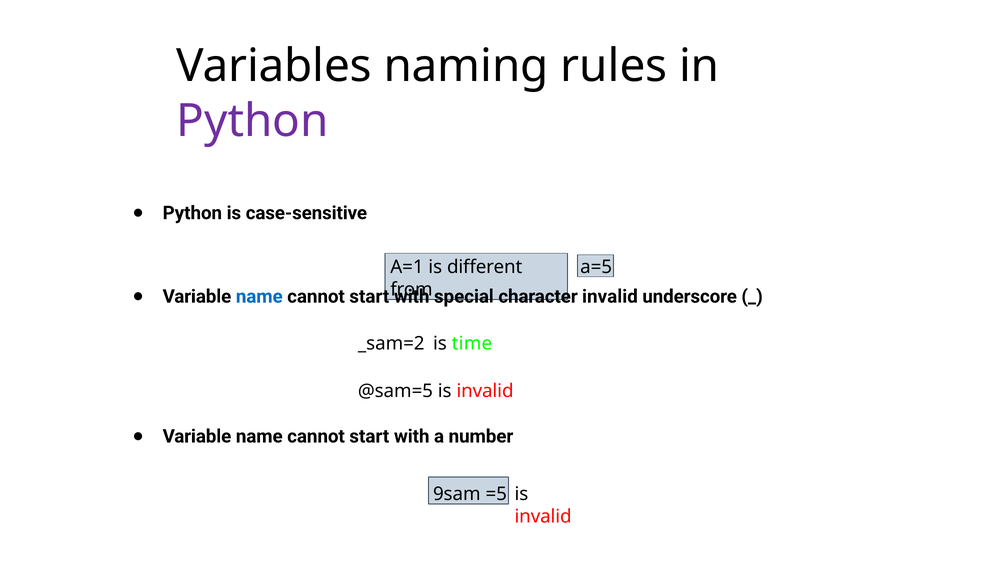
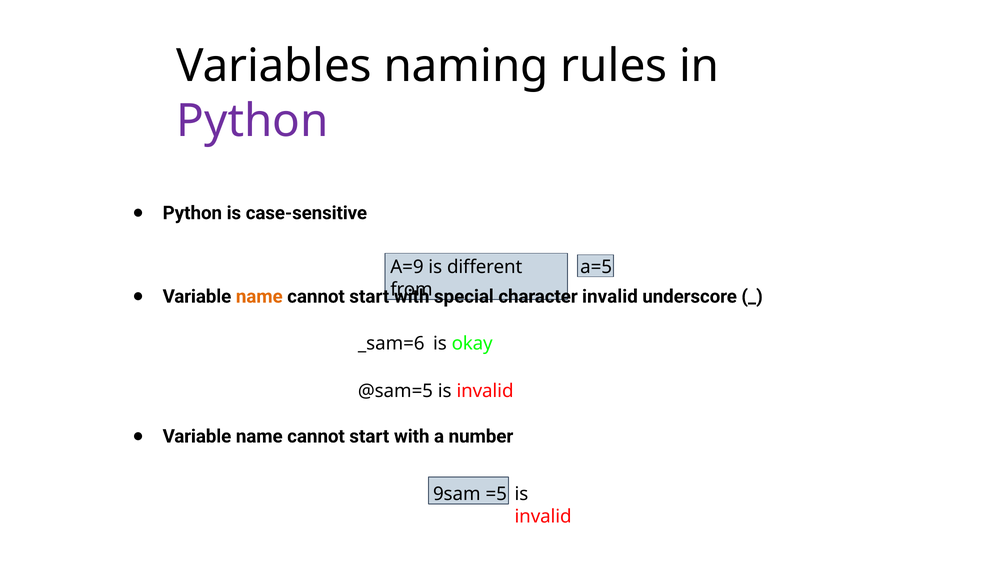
A=1: A=1 -> A=9
name at (259, 296) colour: blue -> orange
_sam=2: _sam=2 -> _sam=6
time: time -> okay
